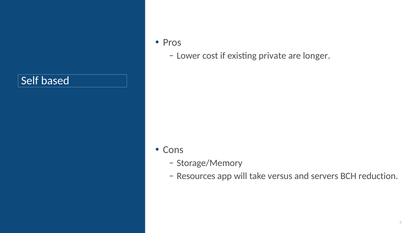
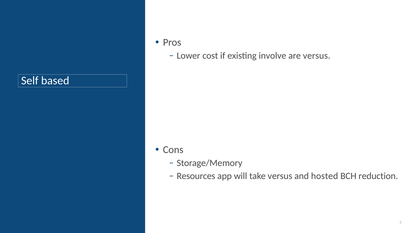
private: private -> involve
are longer: longer -> versus
servers: servers -> hosted
